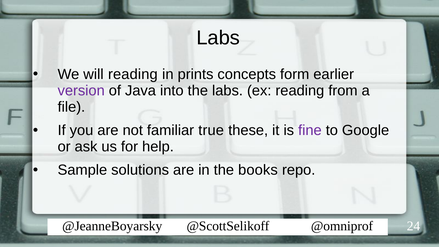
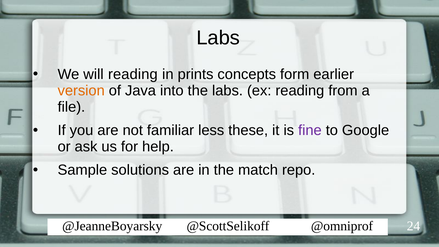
version colour: purple -> orange
true: true -> less
books: books -> match
